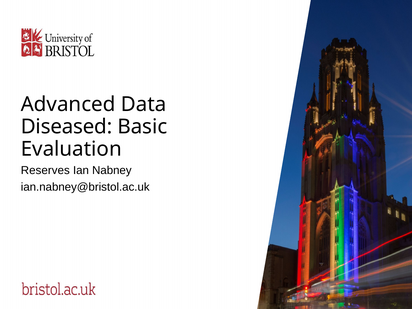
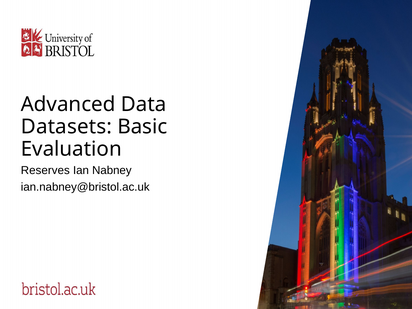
Diseased: Diseased -> Datasets
